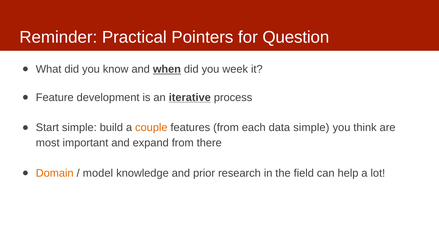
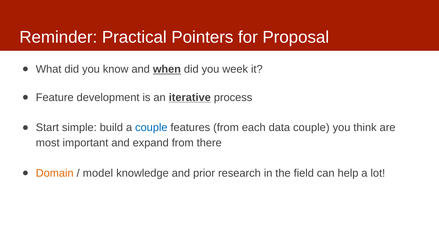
Question: Question -> Proposal
couple at (151, 128) colour: orange -> blue
data simple: simple -> couple
